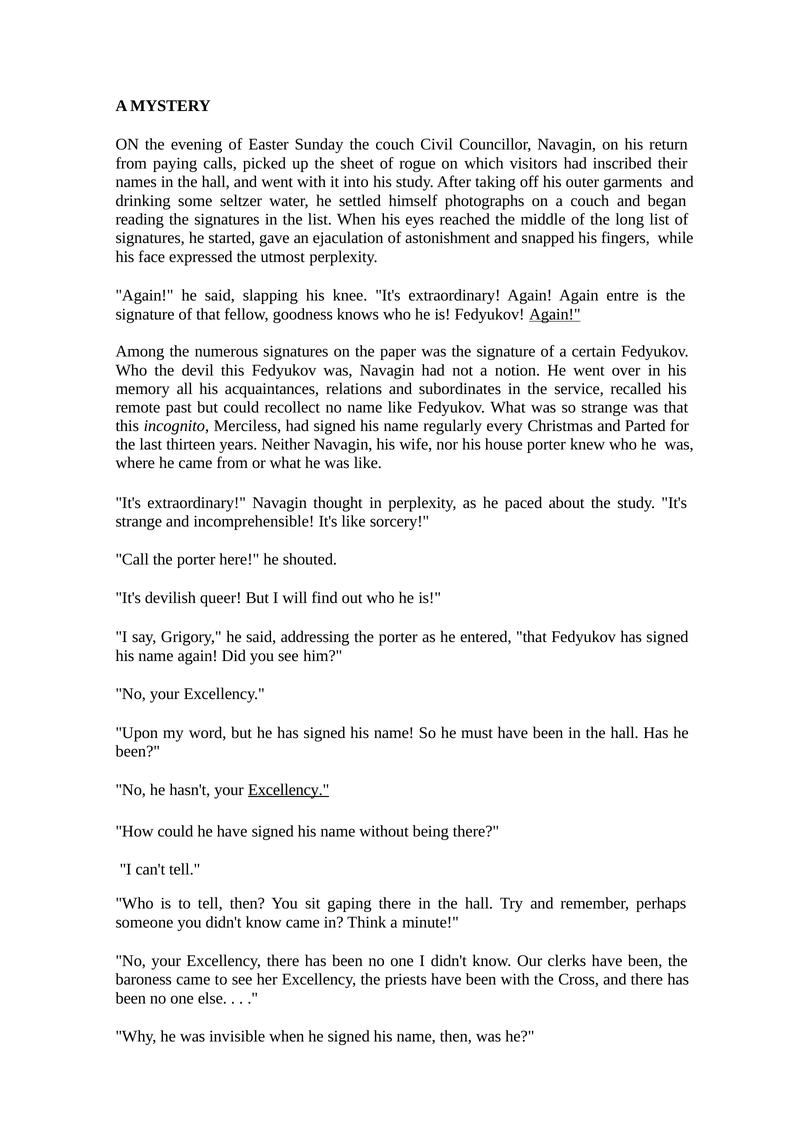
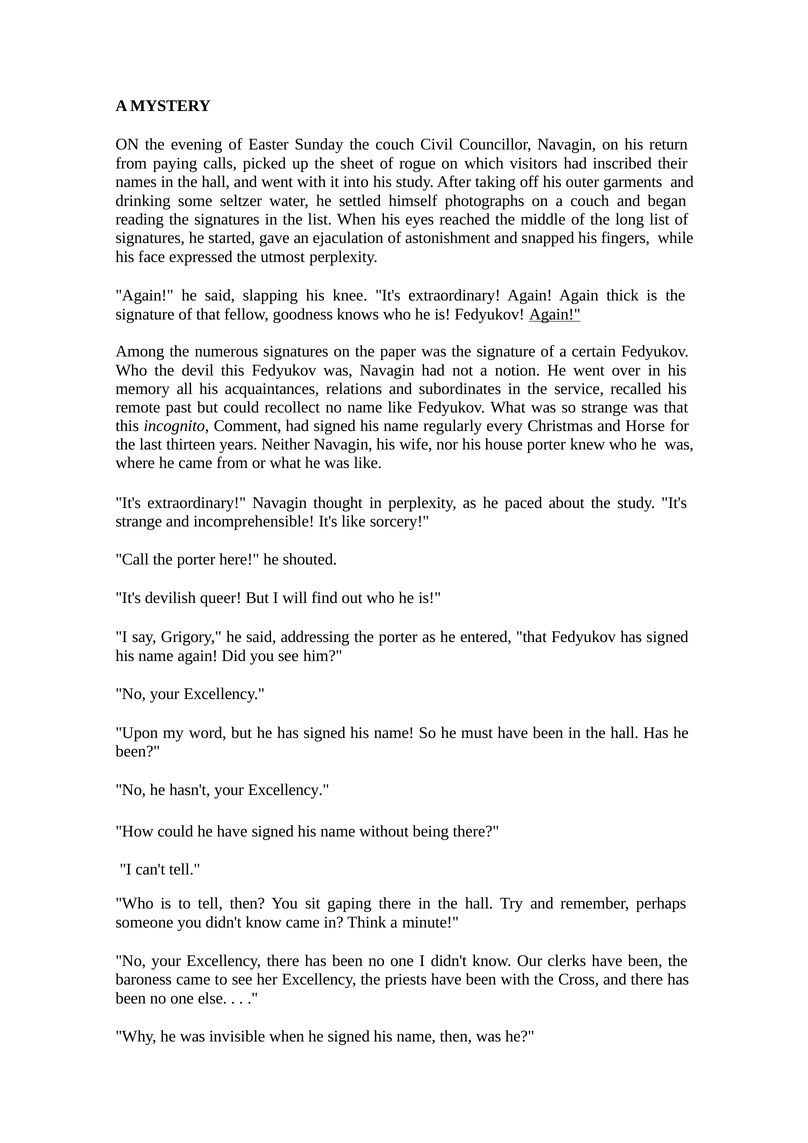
entre: entre -> thick
Merciless: Merciless -> Comment
Parted: Parted -> Horse
Excellency at (289, 790) underline: present -> none
